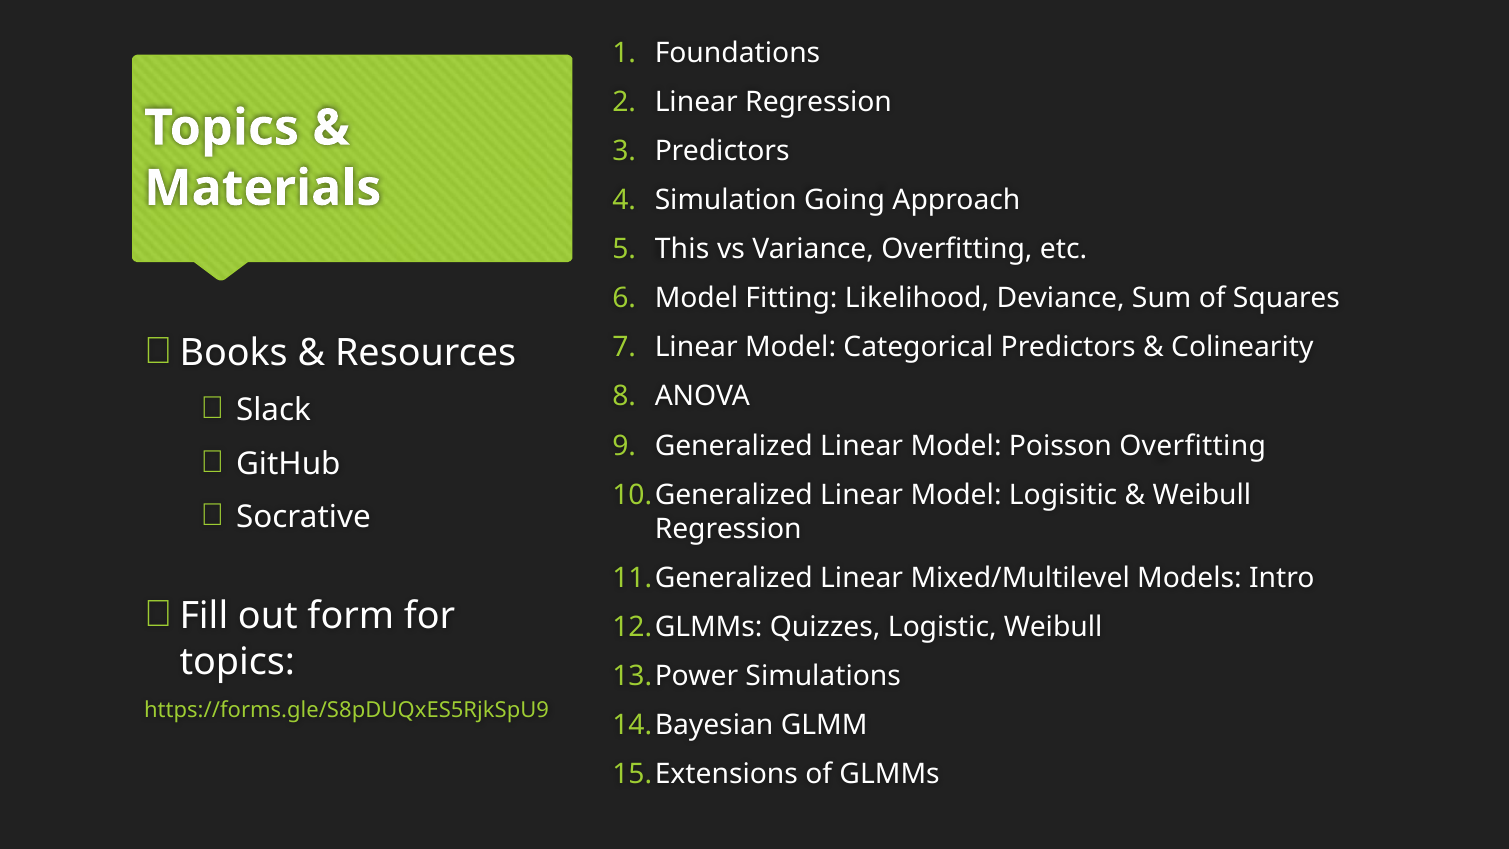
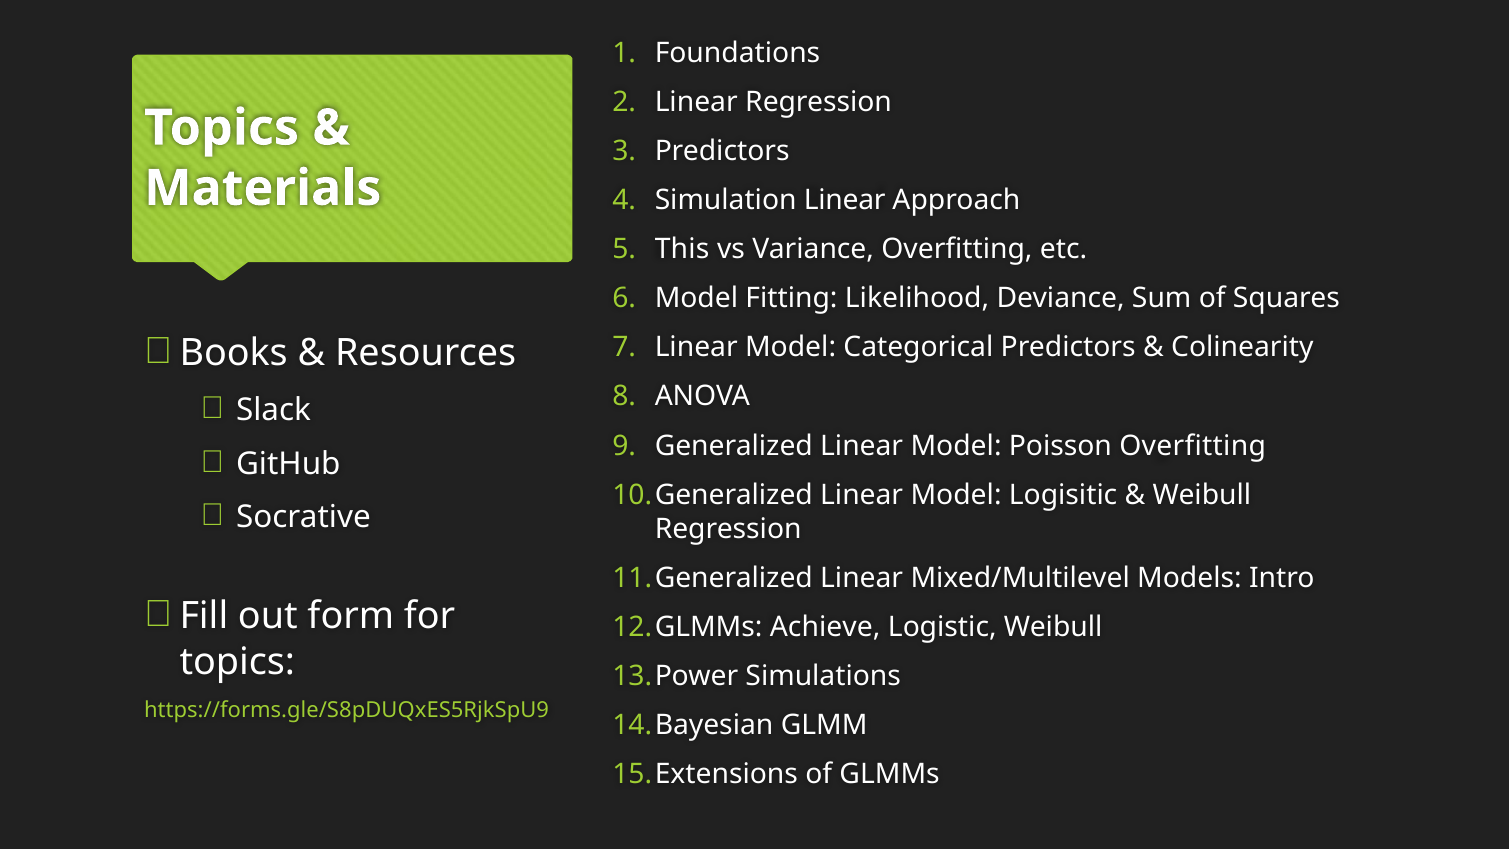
Simulation Going: Going -> Linear
Quizzes: Quizzes -> Achieve
